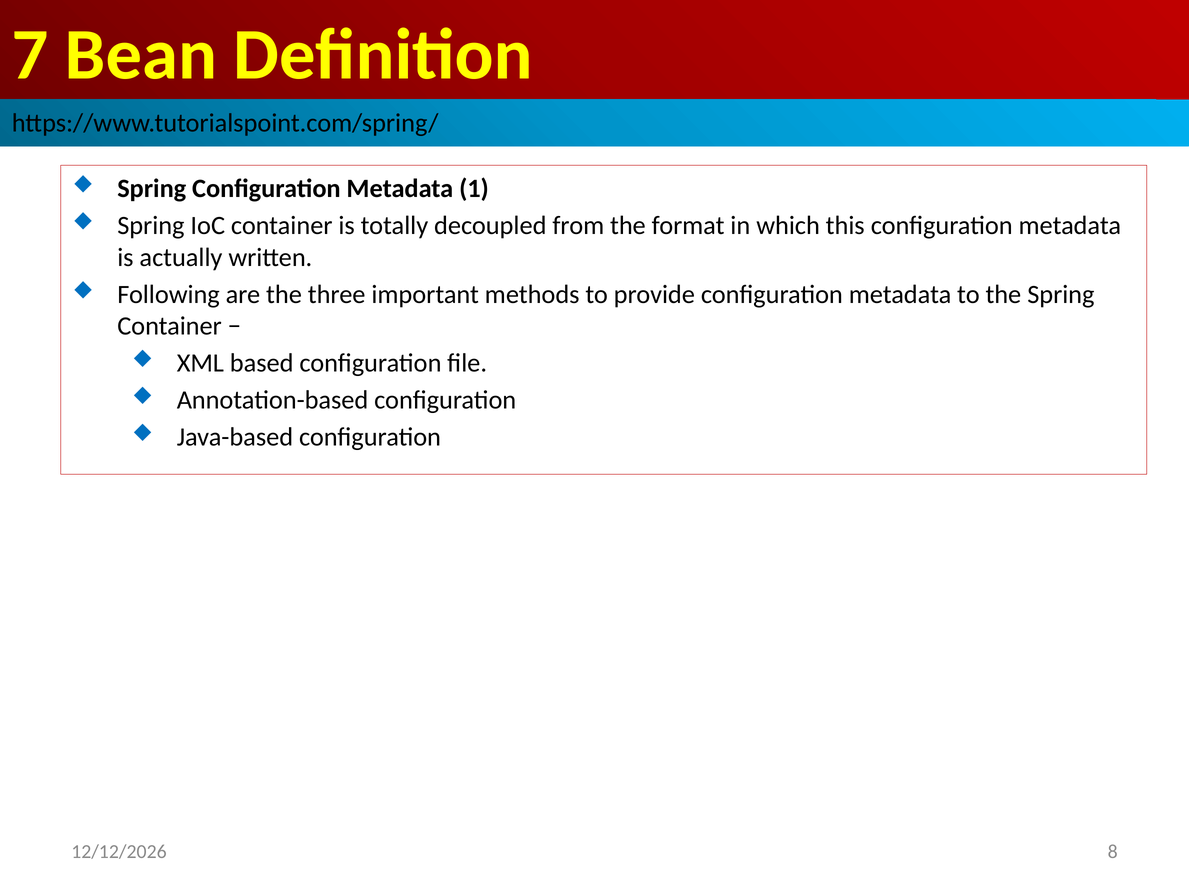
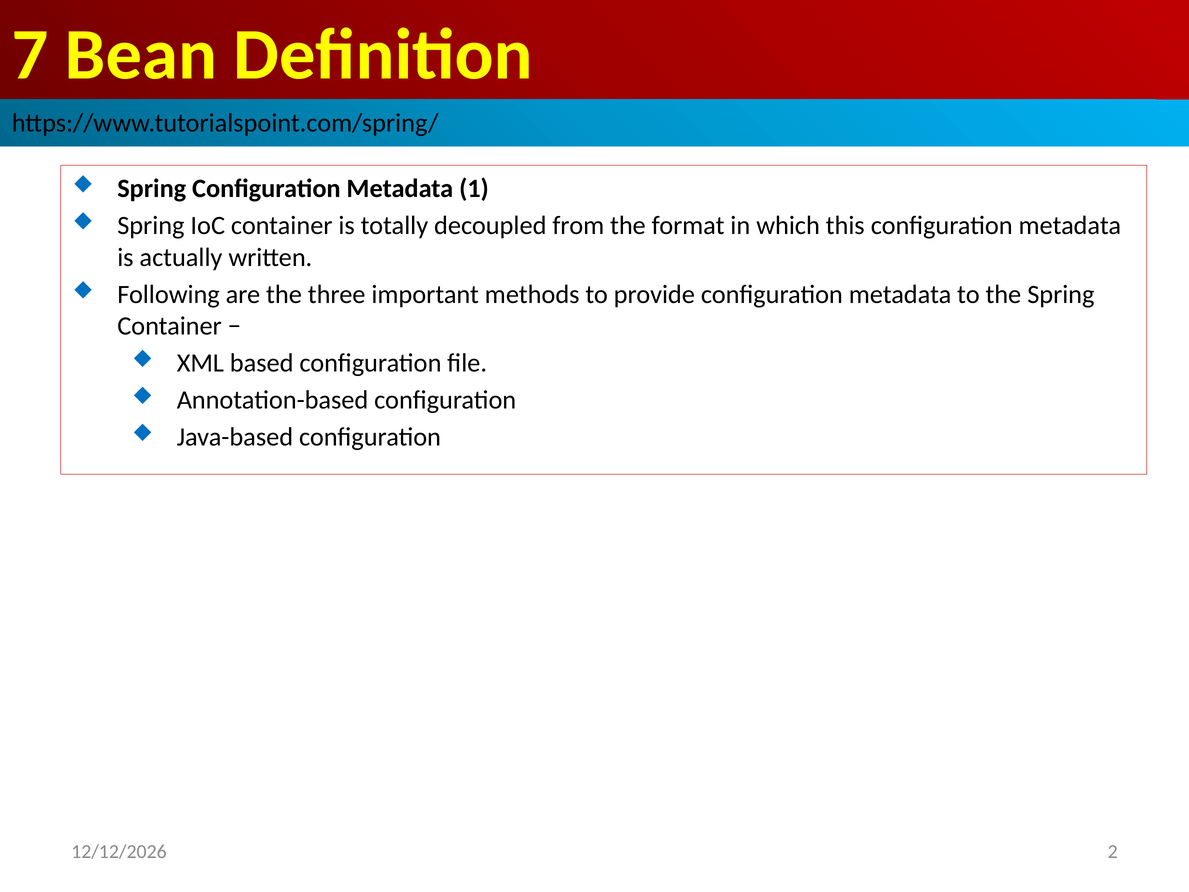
8: 8 -> 2
